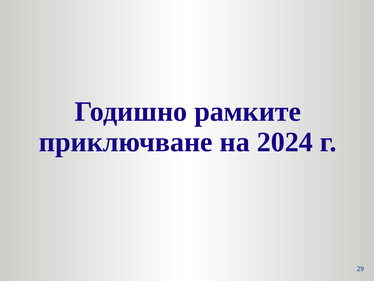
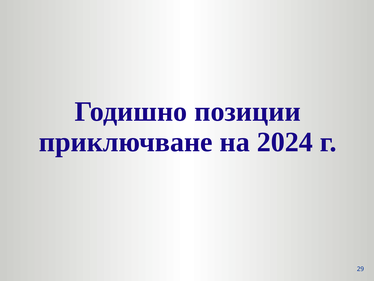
рамките: рамките -> позиции
